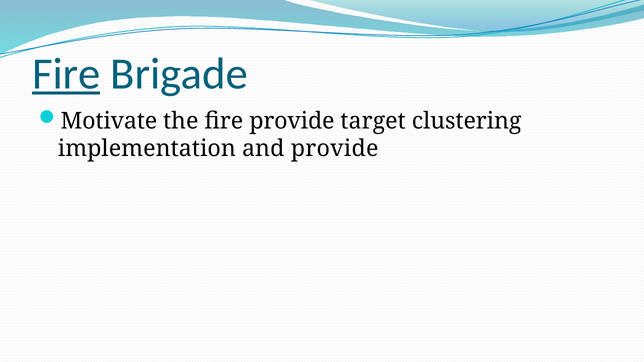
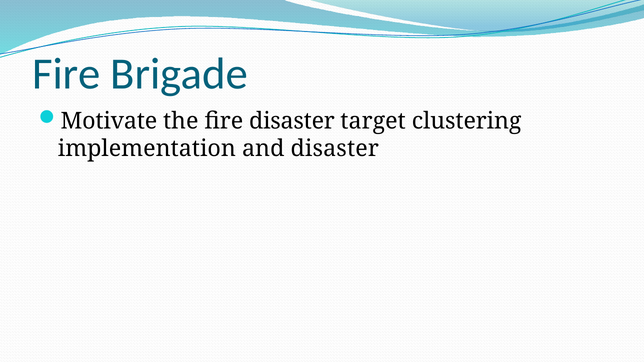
Fire at (66, 74) underline: present -> none
fire provide: provide -> disaster
and provide: provide -> disaster
